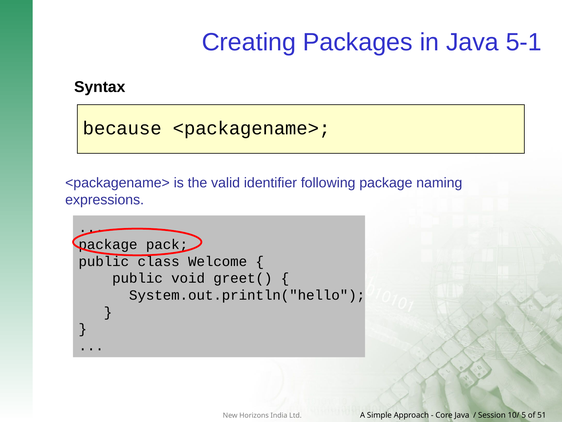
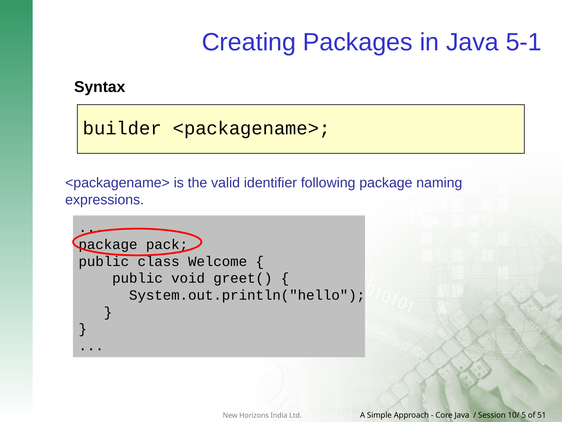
because: because -> builder
